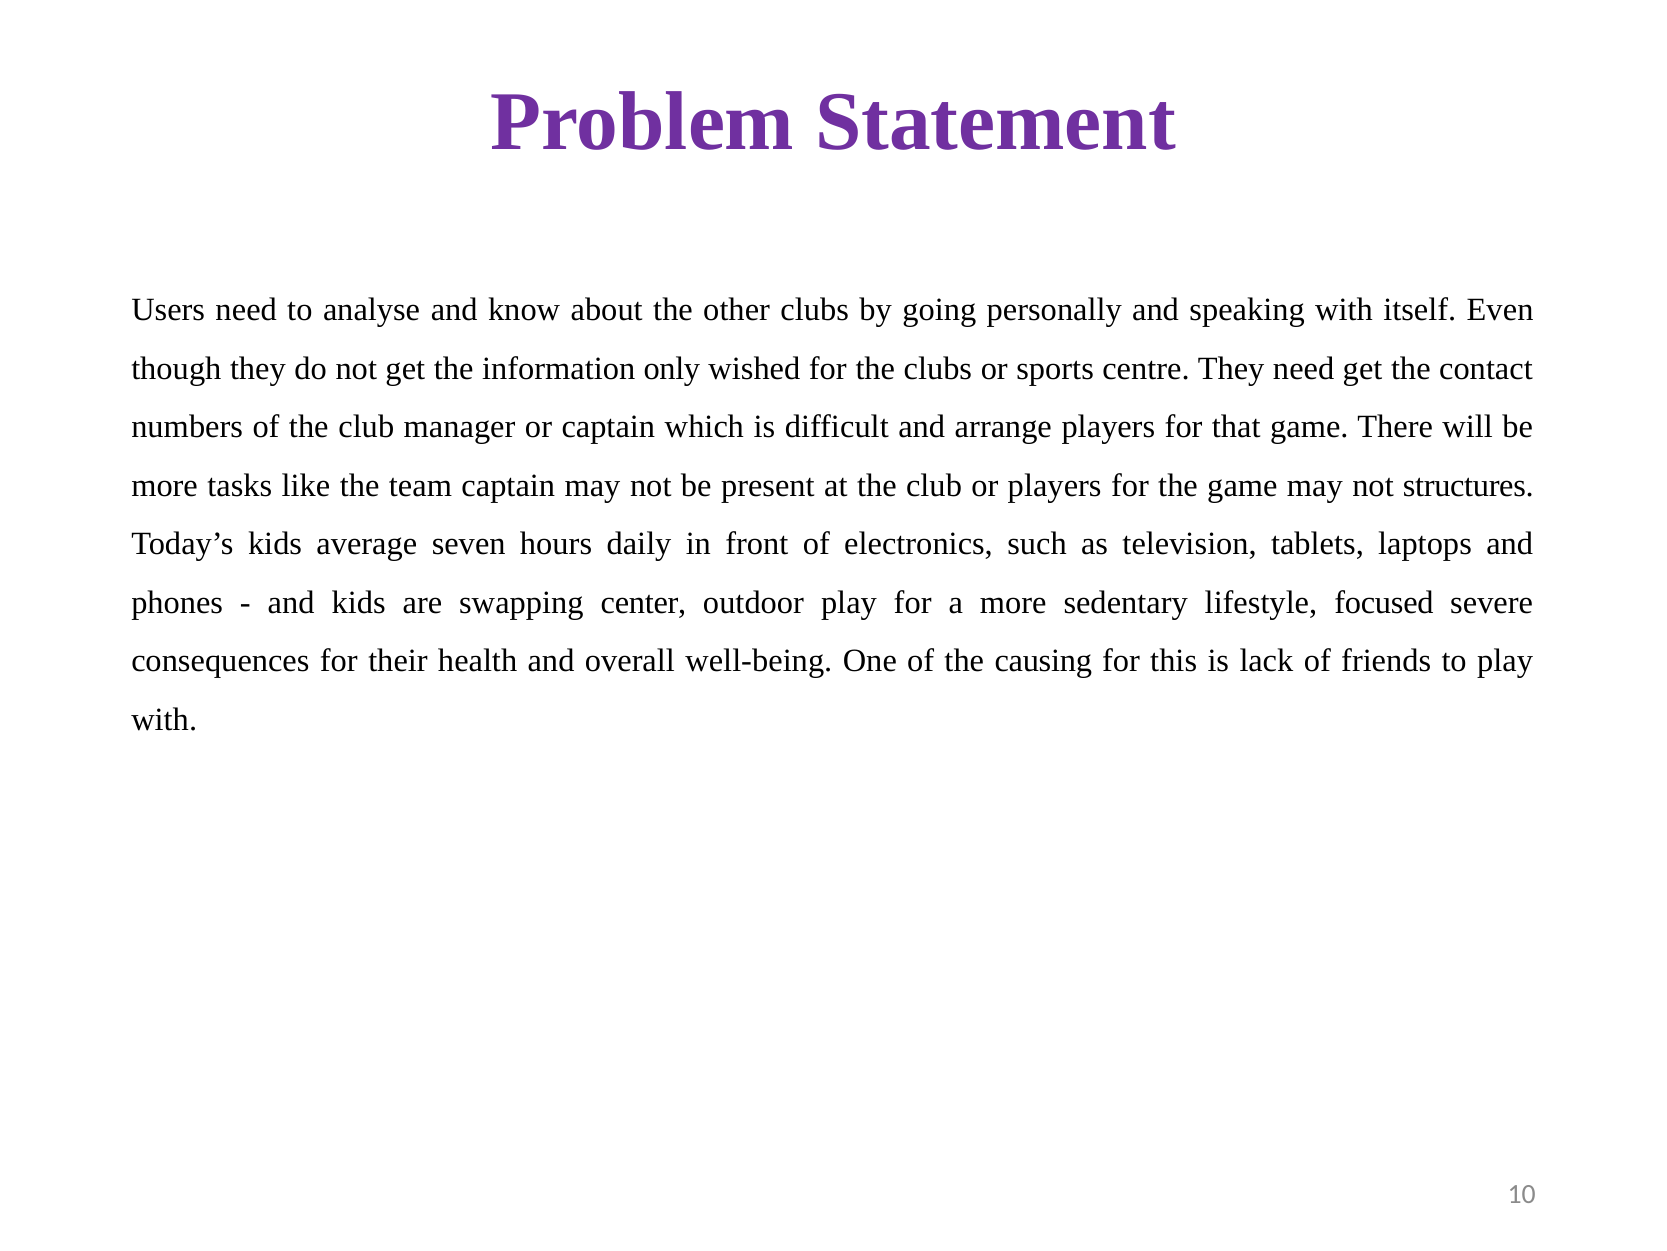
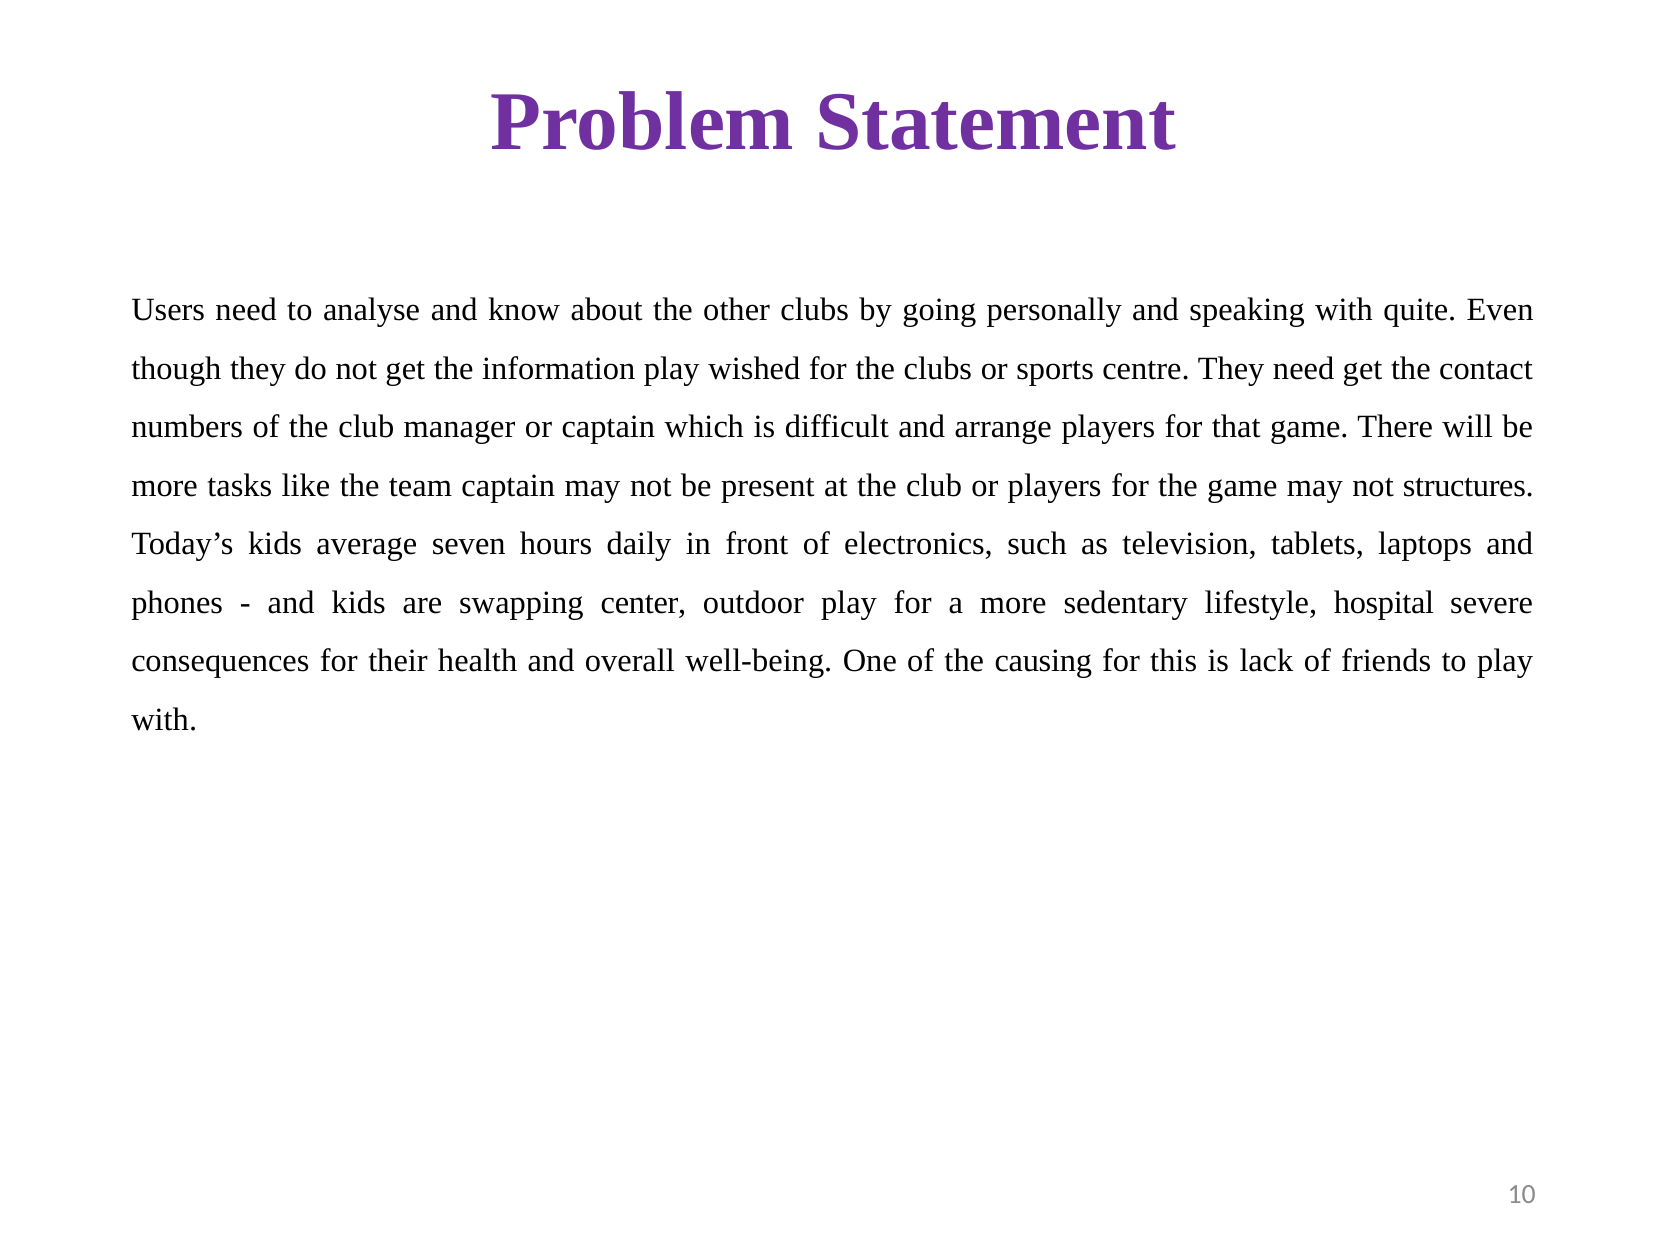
itself: itself -> quite
information only: only -> play
focused: focused -> hospital
